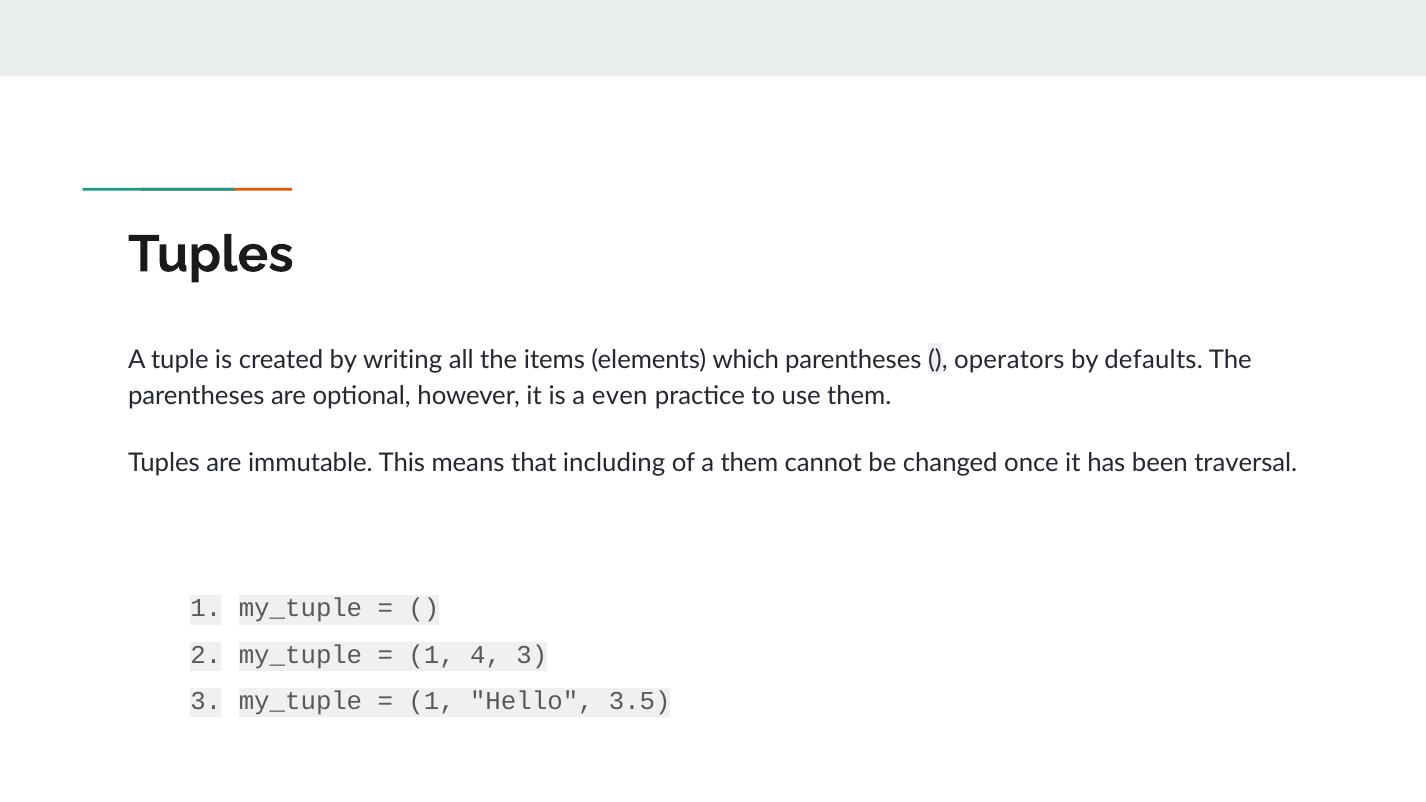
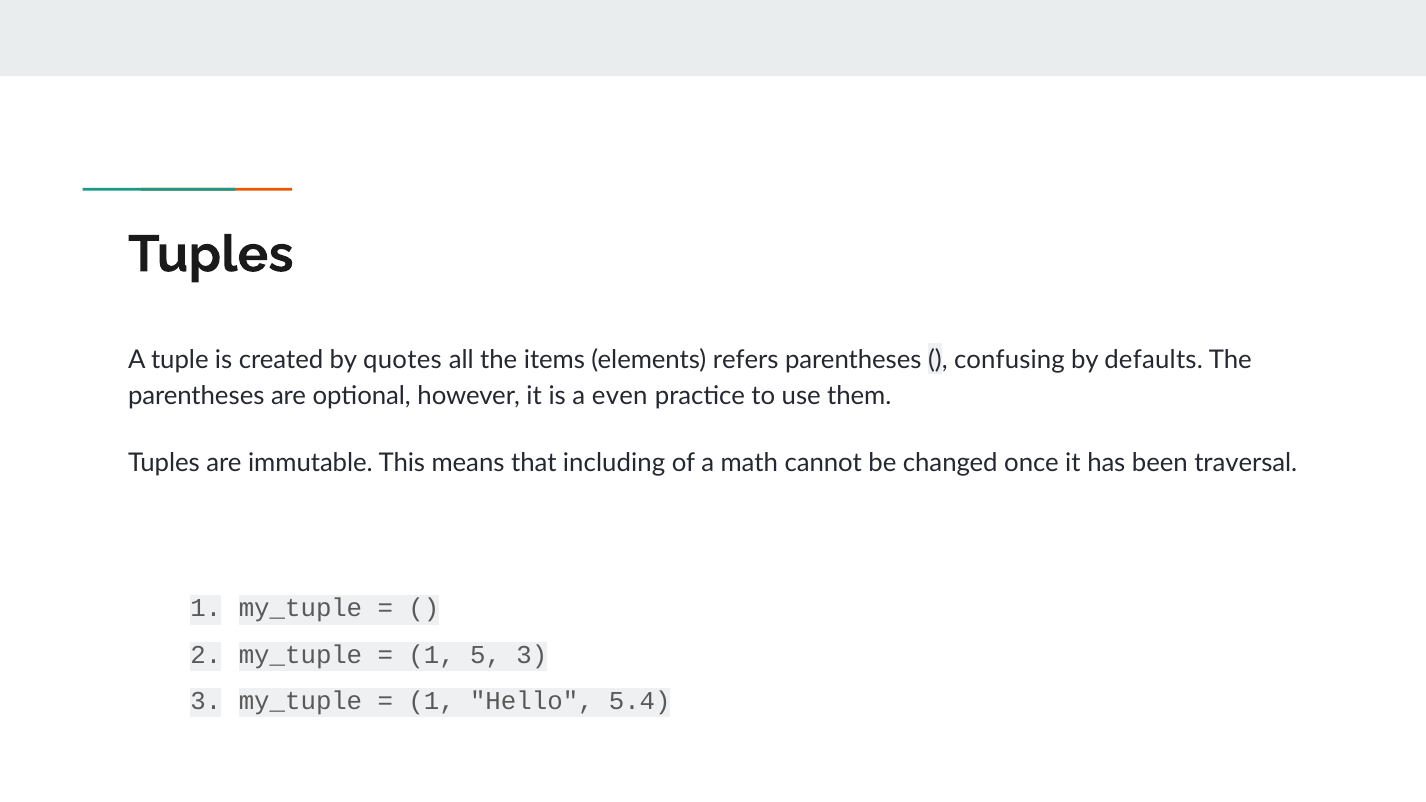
writing: writing -> quotes
which: which -> refers
operators: operators -> confusing
a them: them -> math
4: 4 -> 5
3.5: 3.5 -> 5.4
